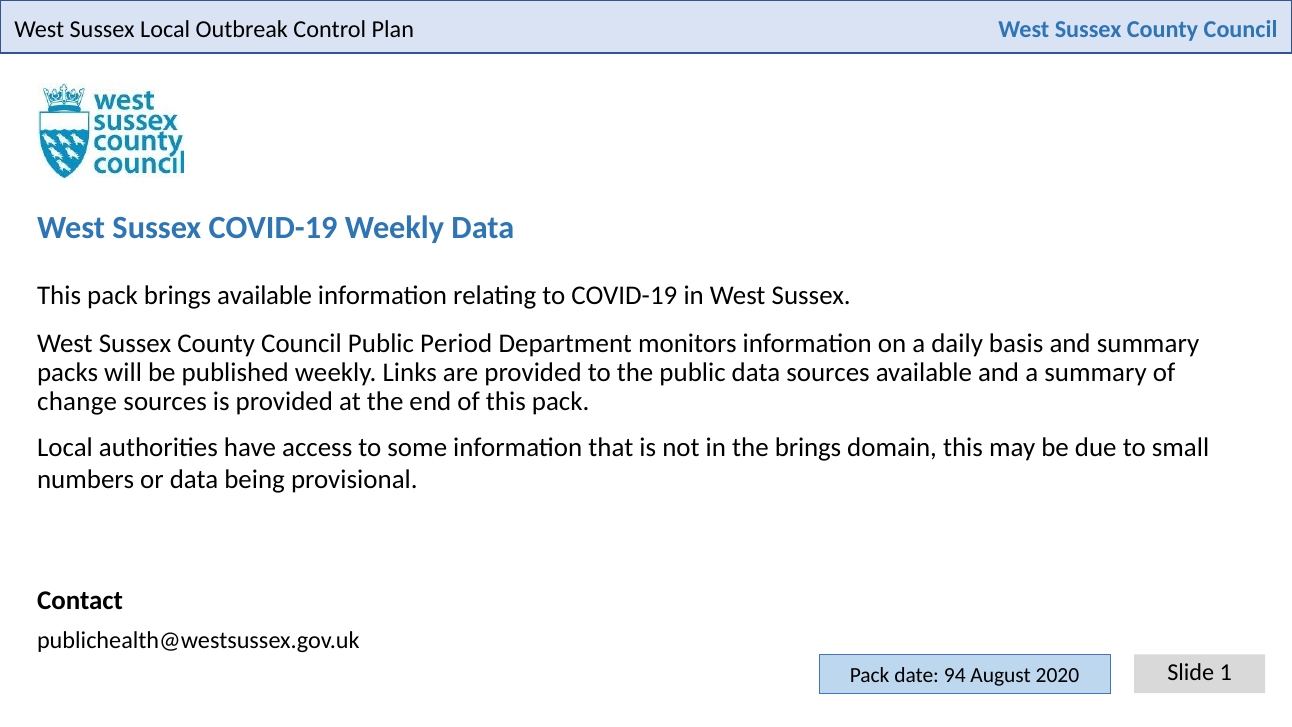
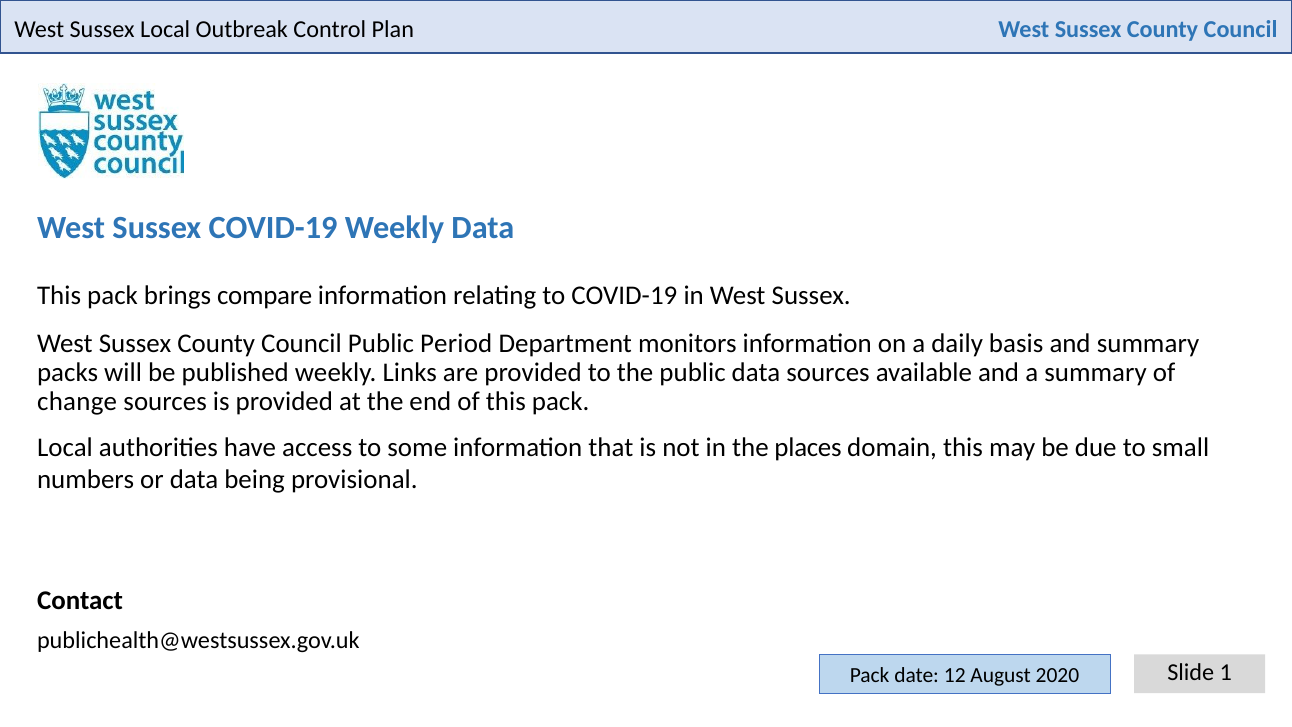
brings available: available -> compare
the brings: brings -> places
94: 94 -> 12
